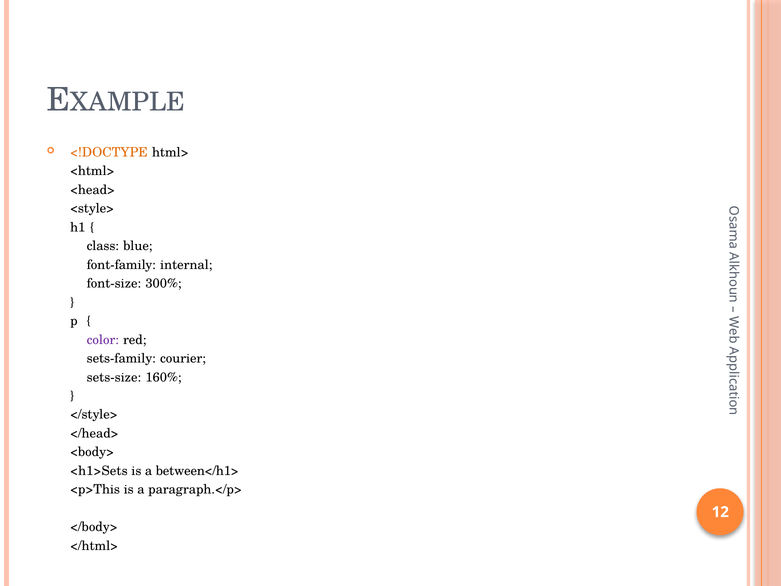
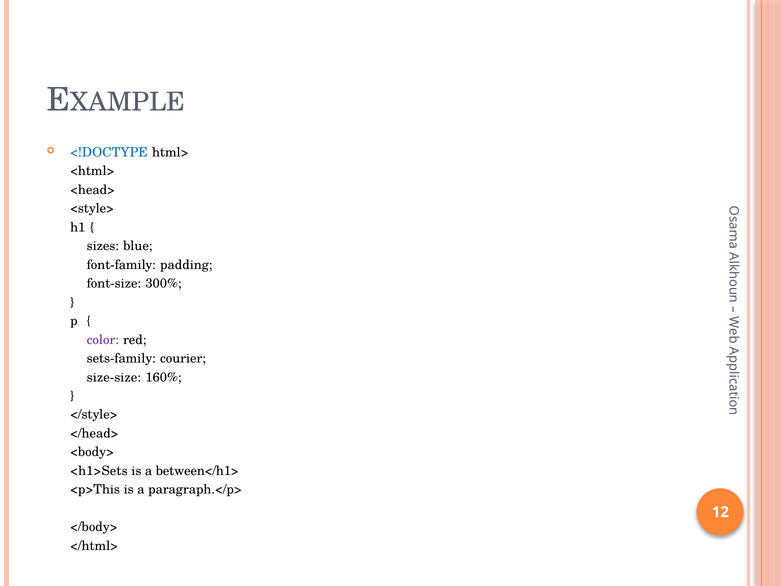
<!DOCTYPE colour: orange -> blue
class: class -> sizes
internal: internal -> padding
sets-size: sets-size -> size-size
